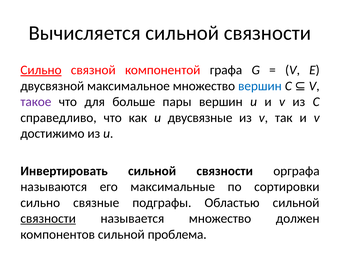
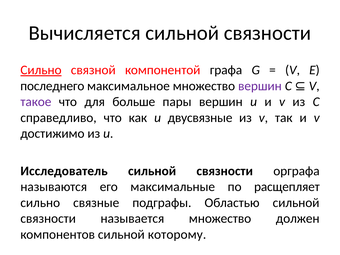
двусвязной: двусвязной -> последнего
вершин at (260, 86) colour: blue -> purple
Инвертировать: Инвертировать -> Исследователь
сортировки: сортировки -> расщепляет
связности at (48, 219) underline: present -> none
проблема: проблема -> которому
